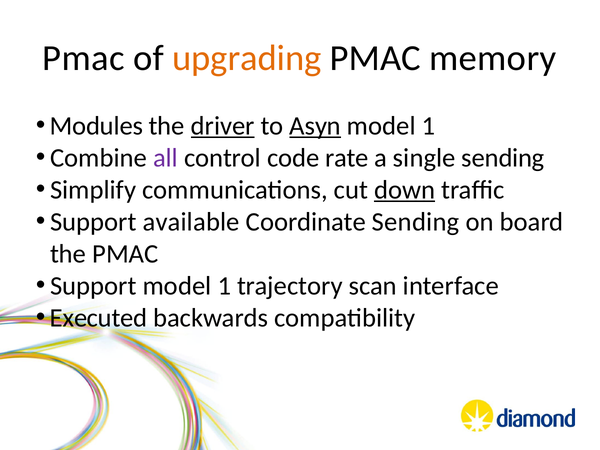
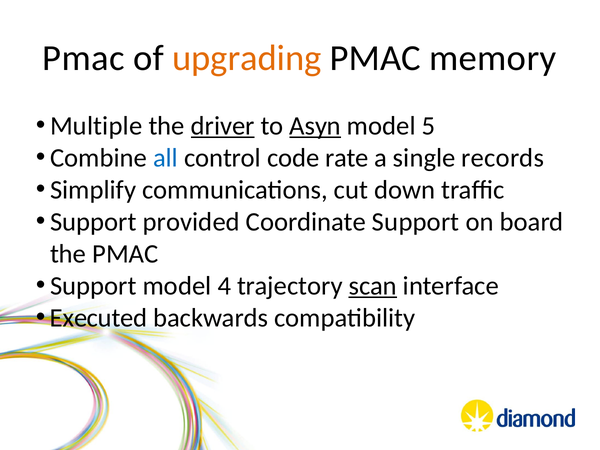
Modules: Modules -> Multiple
1 at (428, 126): 1 -> 5
all colour: purple -> blue
single sending: sending -> records
down underline: present -> none
available: available -> provided
Coordinate Sending: Sending -> Support
Support model 1: 1 -> 4
scan underline: none -> present
